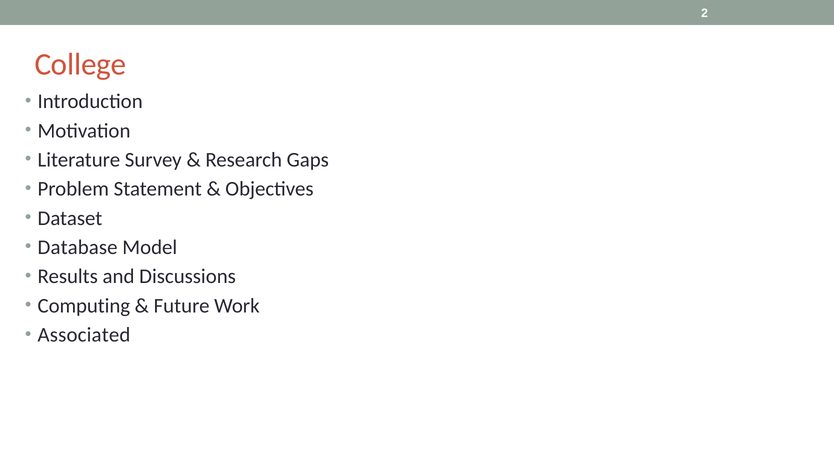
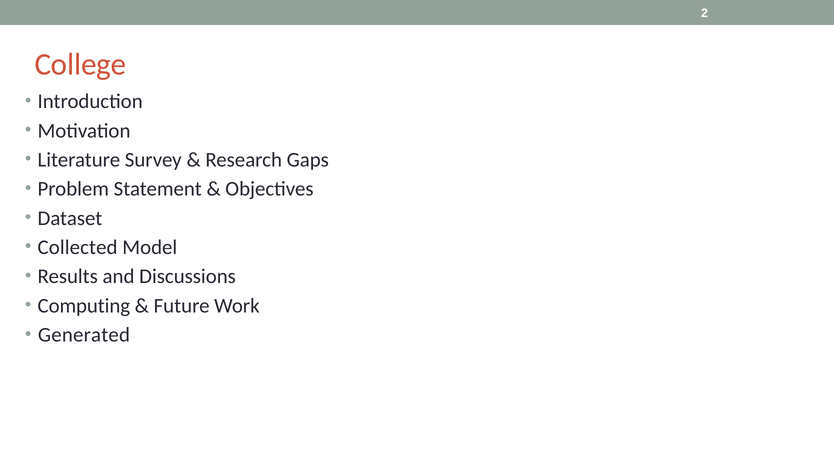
Database: Database -> Collected
Associated: Associated -> Generated
